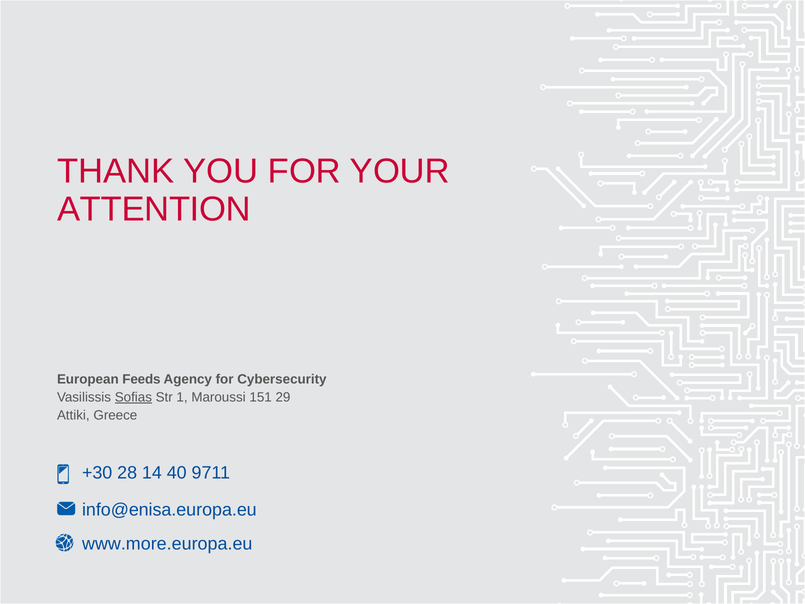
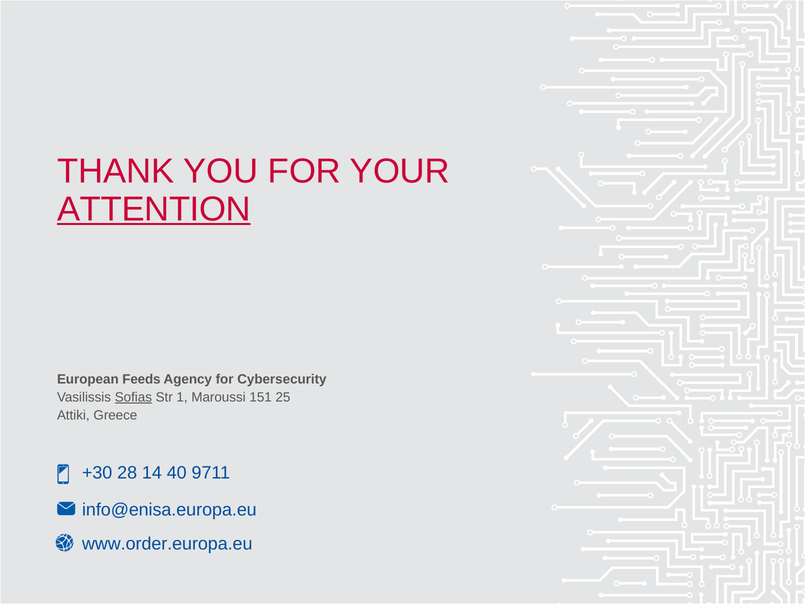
ATTENTION underline: none -> present
29: 29 -> 25
www.more.europa.eu: www.more.europa.eu -> www.order.europa.eu
